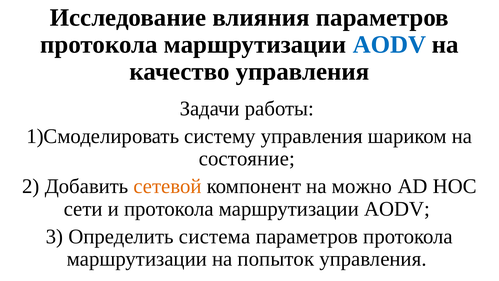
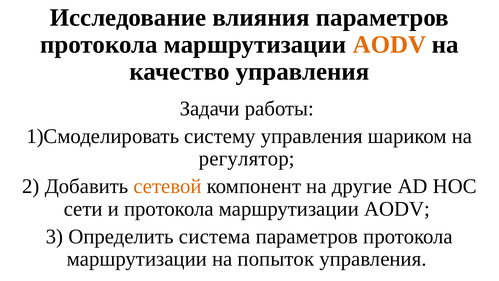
AODV at (389, 45) colour: blue -> orange
состояние: состояние -> регулятор
можно: можно -> другие
